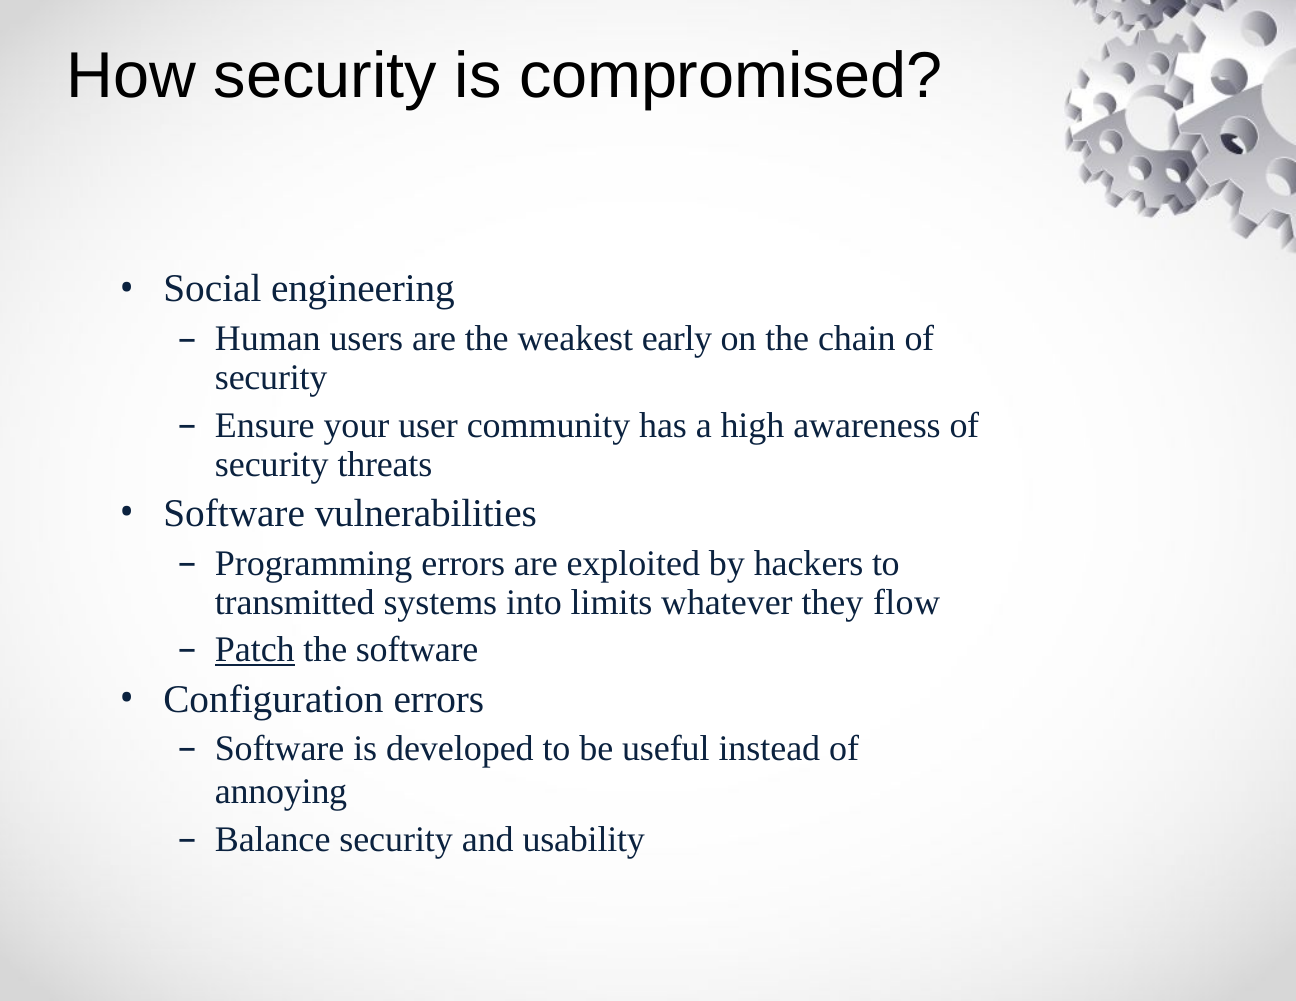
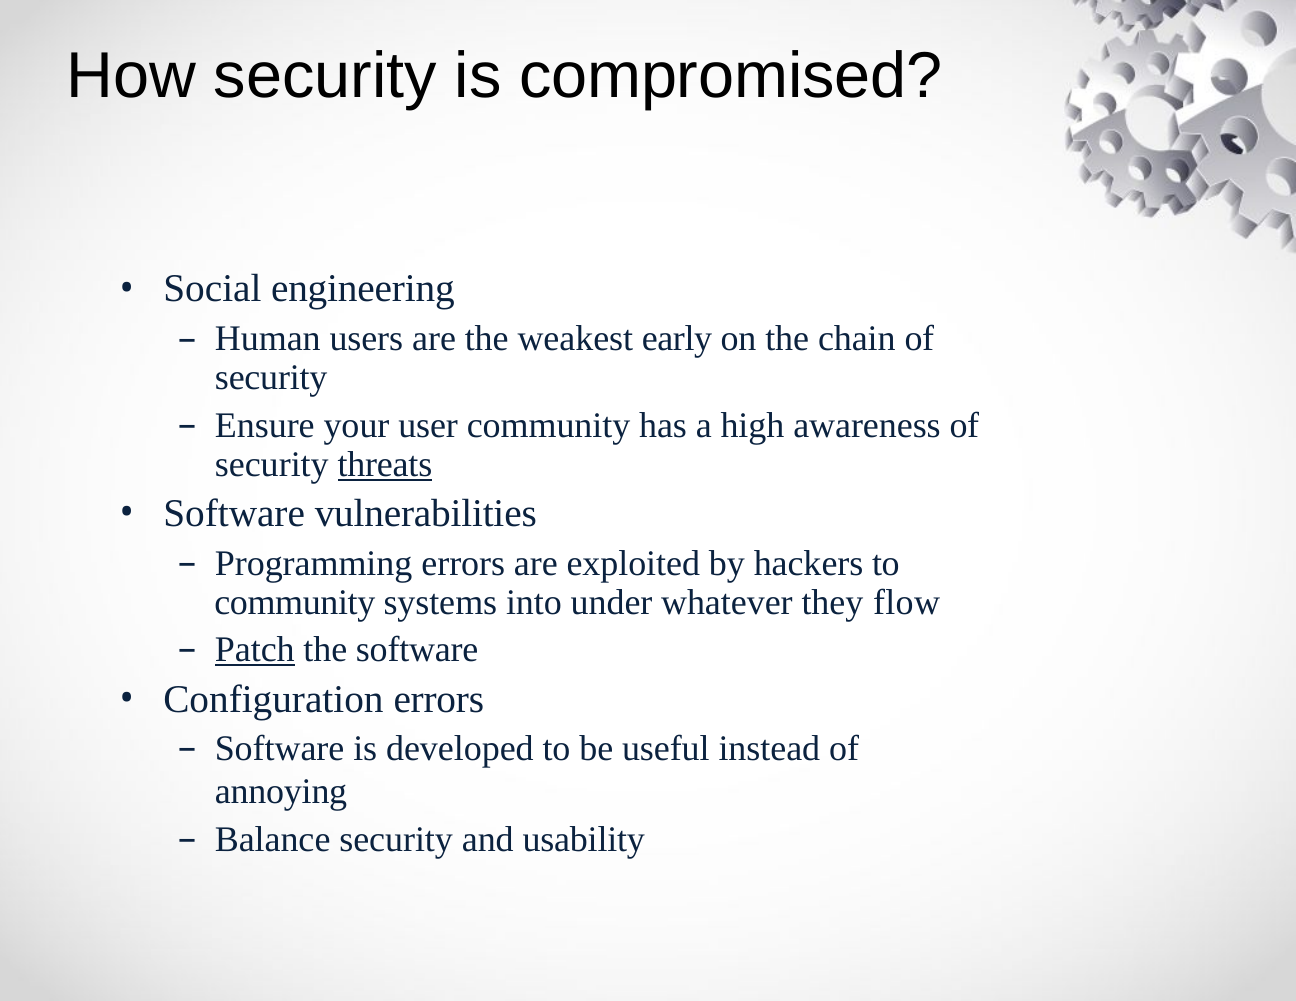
threats underline: none -> present
transmitted at (295, 603): transmitted -> community
limits: limits -> under
